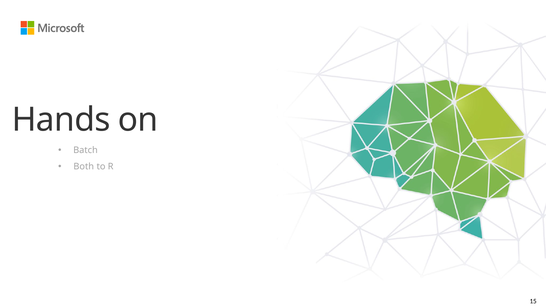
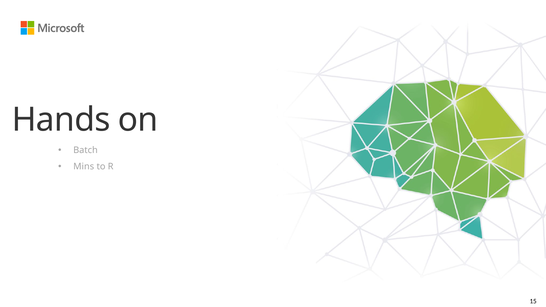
Both: Both -> Mins
